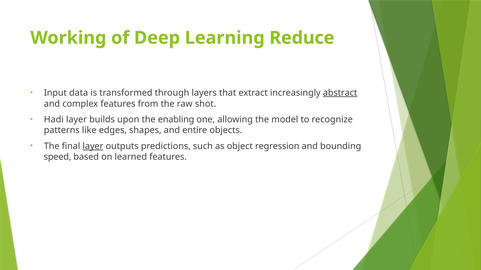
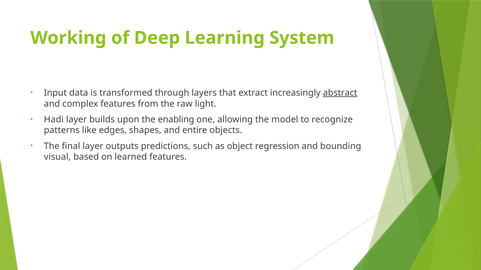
Reduce: Reduce -> System
shot: shot -> light
layer at (93, 146) underline: present -> none
speed: speed -> visual
